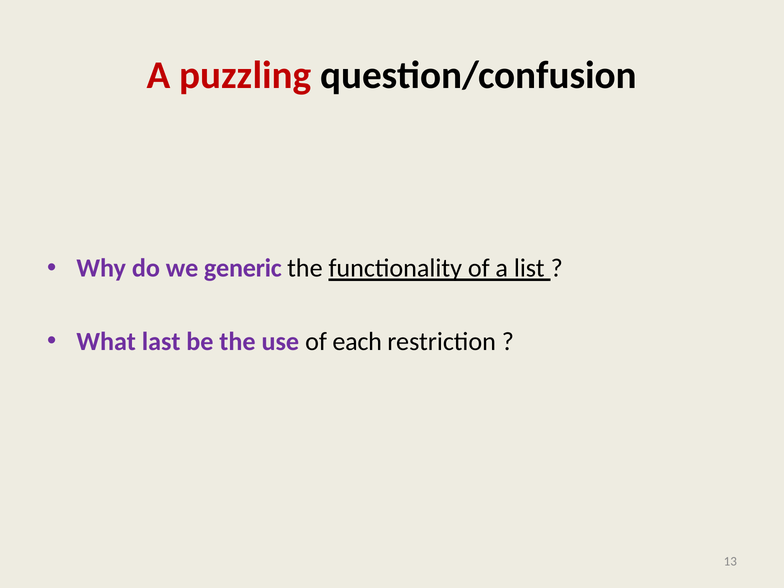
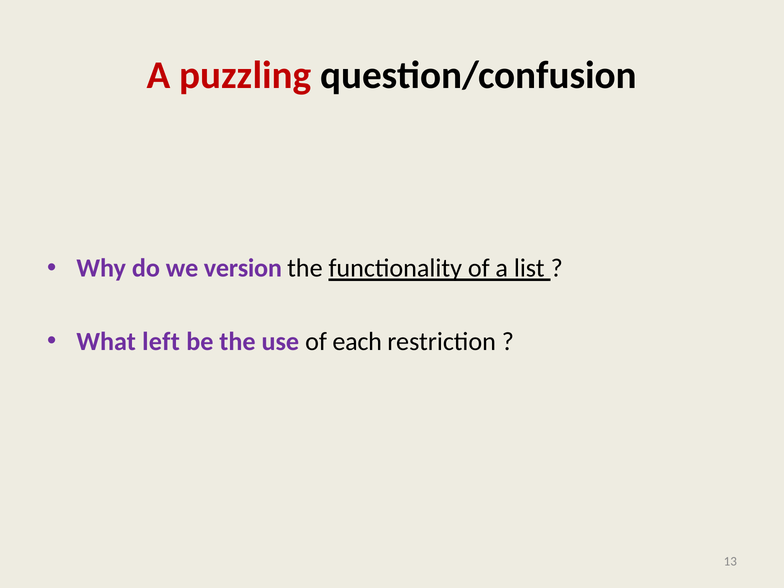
generic: generic -> version
last: last -> left
